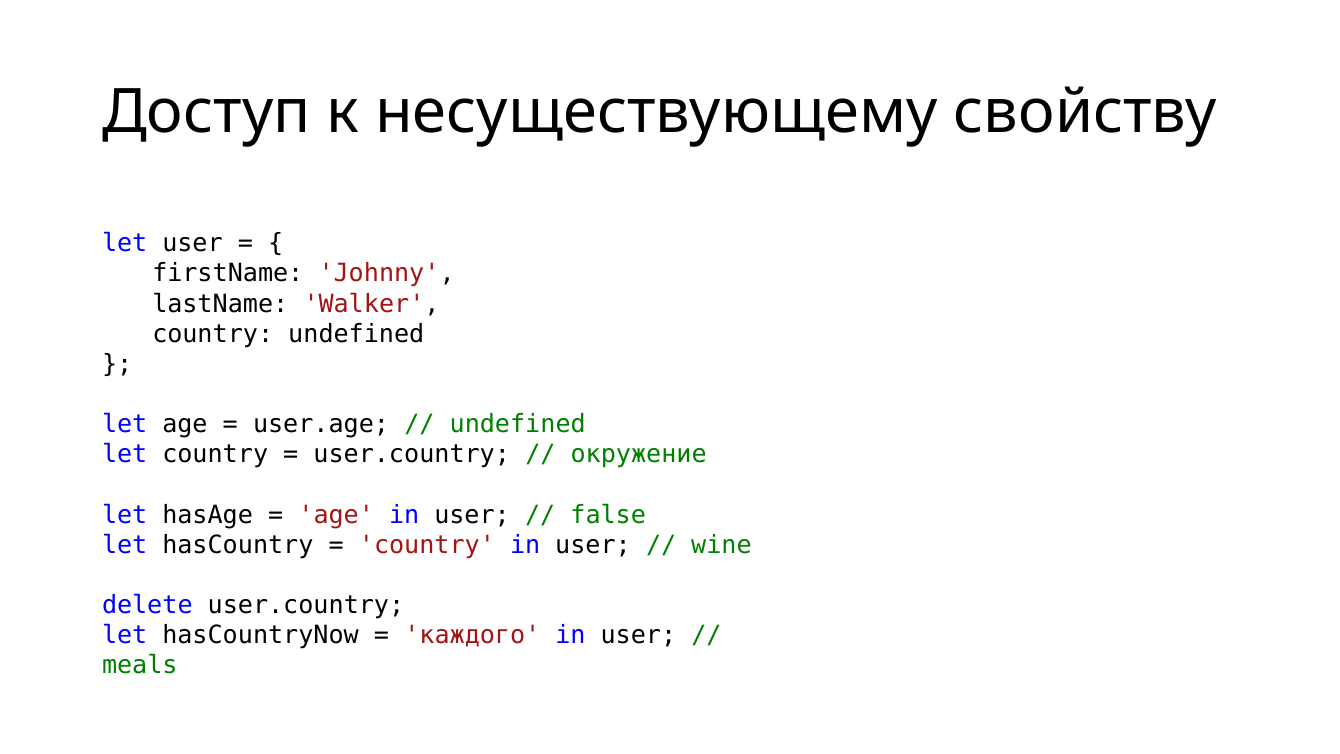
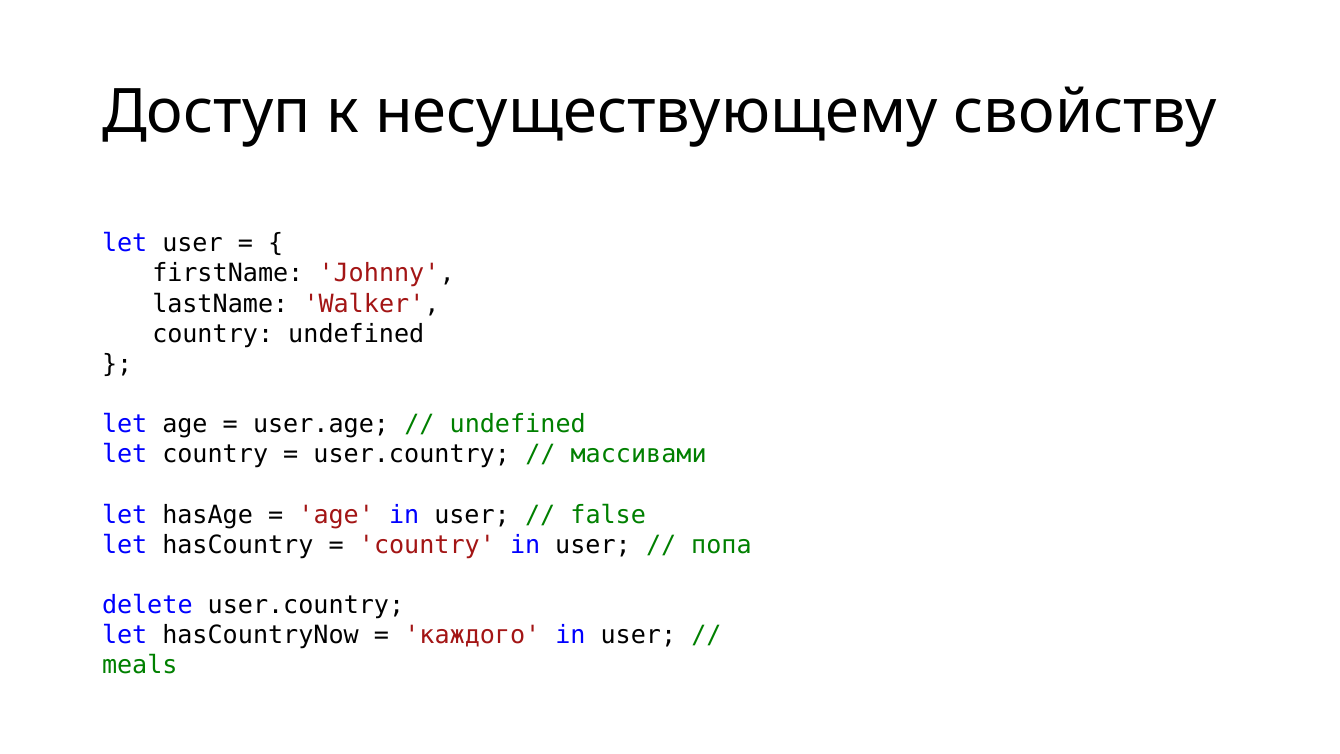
окружение: окружение -> массивами
wine: wine -> попа
